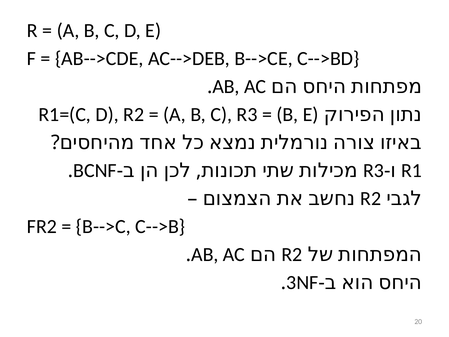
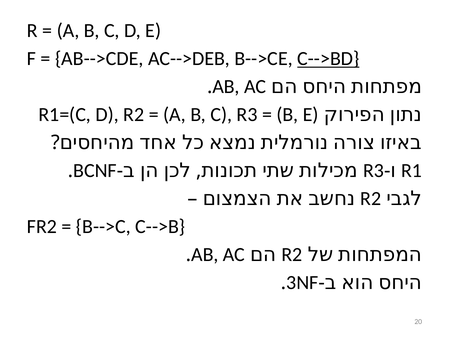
C-->BD underline: none -> present
